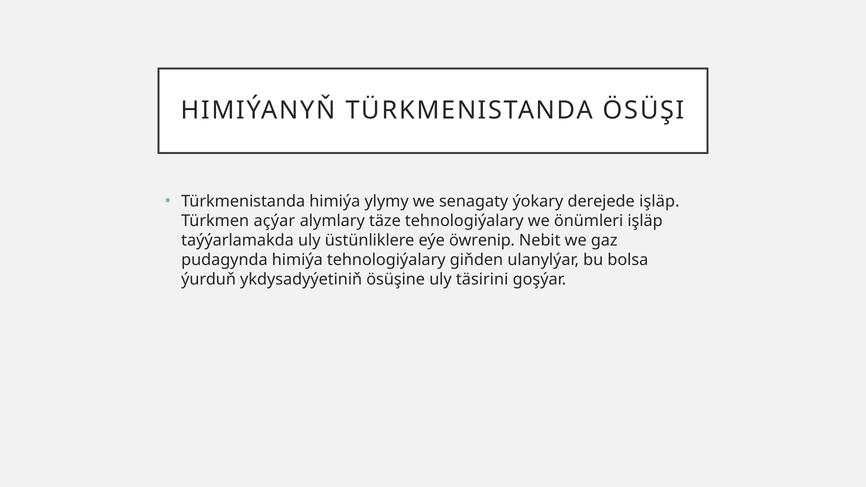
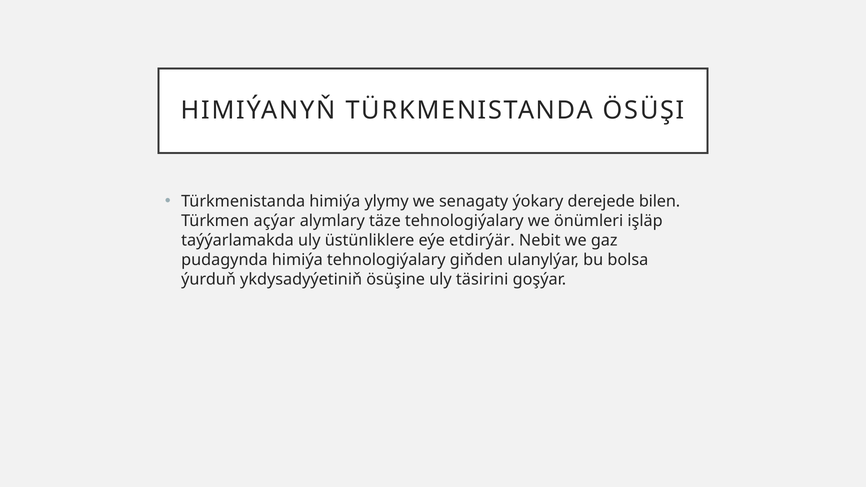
derejede işläp: işläp -> bilen
öwrenip: öwrenip -> etdirýär
